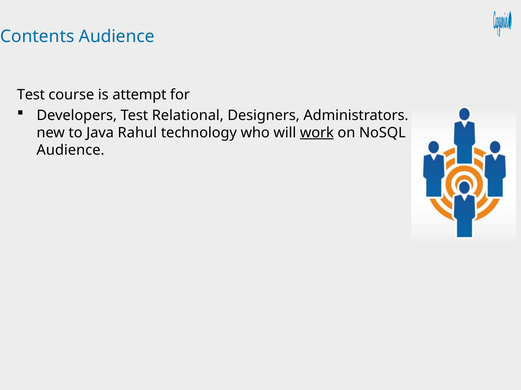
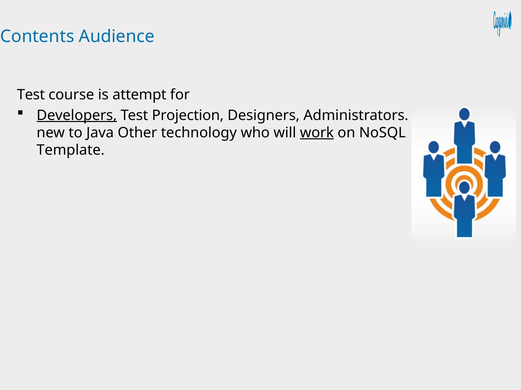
Developers underline: none -> present
Relational: Relational -> Projection
Rahul: Rahul -> Other
Audience at (71, 150): Audience -> Template
